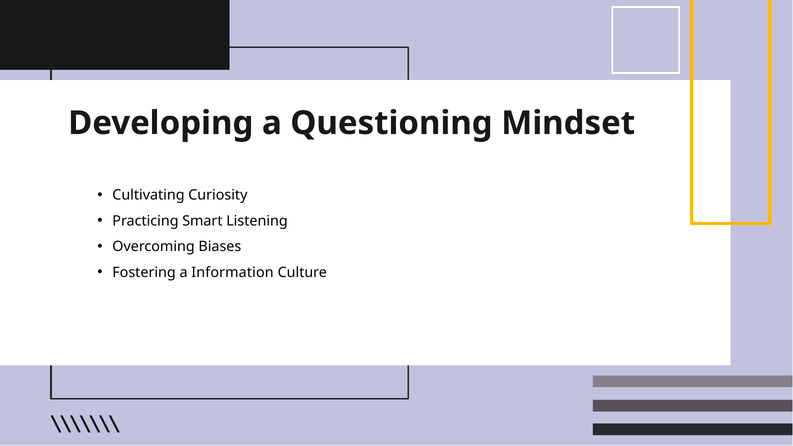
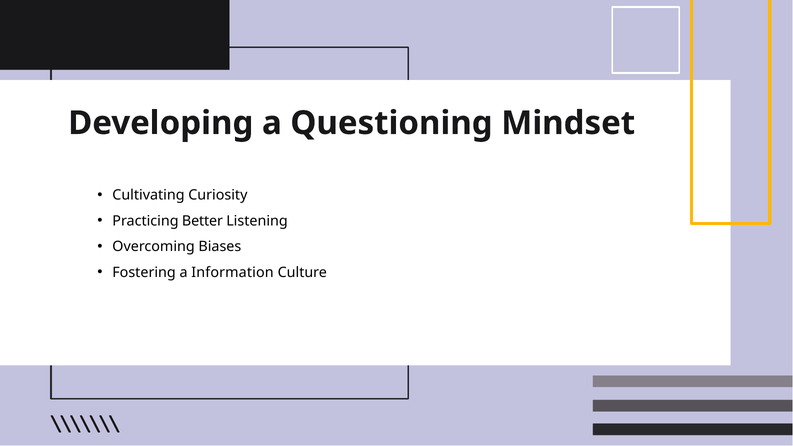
Smart: Smart -> Better
